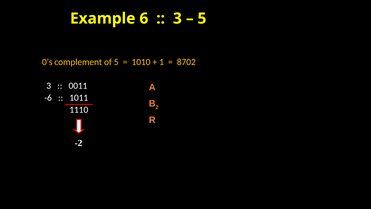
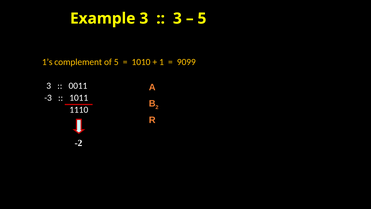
Example 6: 6 -> 3
0’s: 0’s -> 1’s
8702: 8702 -> 9099
-6: -6 -> -3
